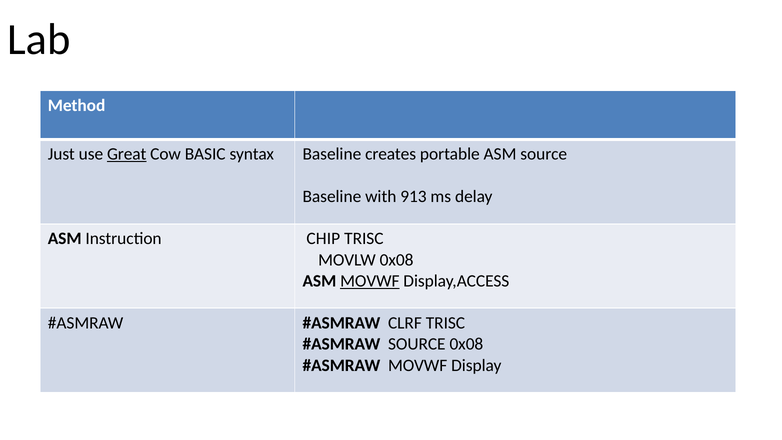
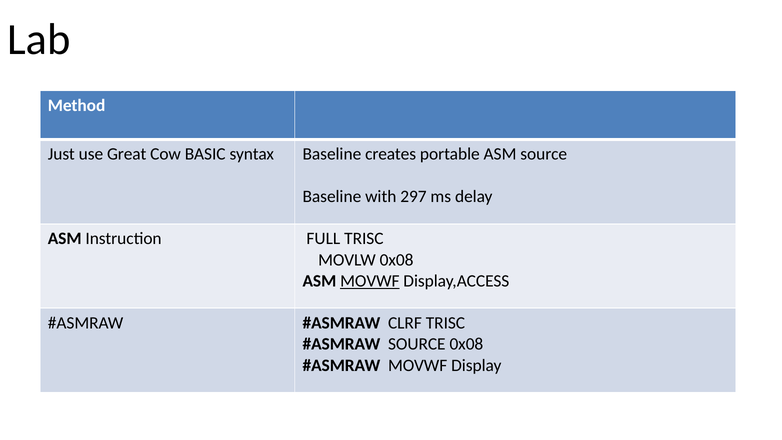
Great underline: present -> none
913: 913 -> 297
CHIP: CHIP -> FULL
